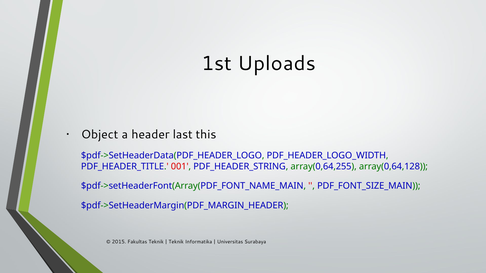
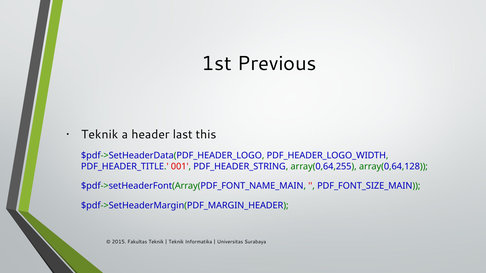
Uploads: Uploads -> Previous
Object at (100, 135): Object -> Teknik
